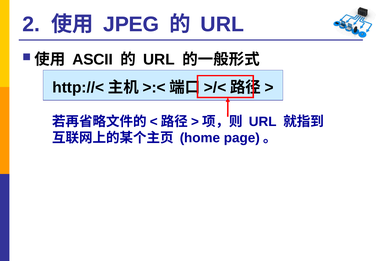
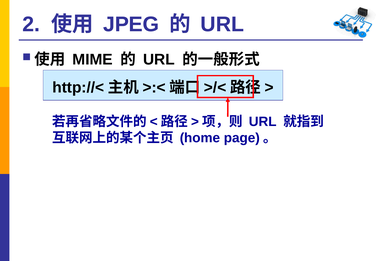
ASCII: ASCII -> MIME
